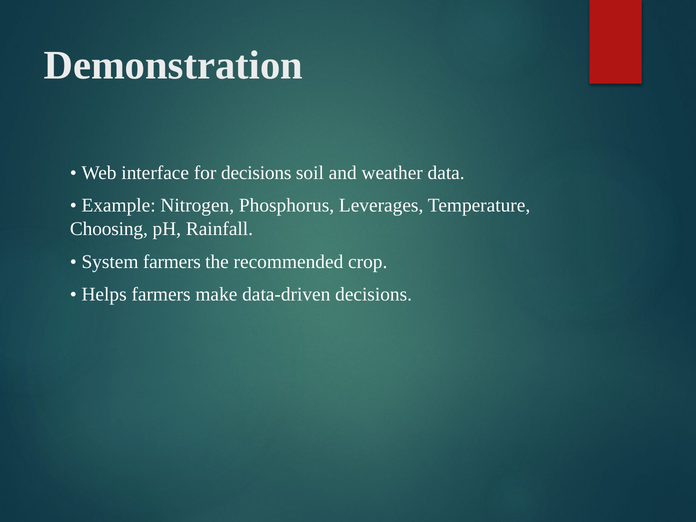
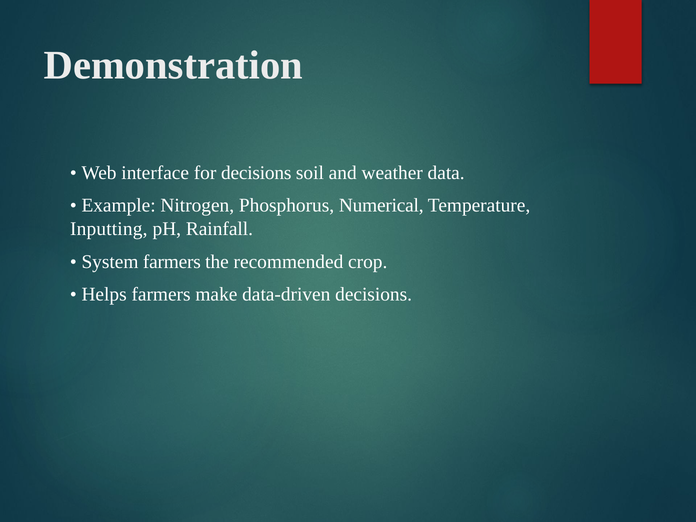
Leverages: Leverages -> Numerical
Choosing: Choosing -> Inputting
